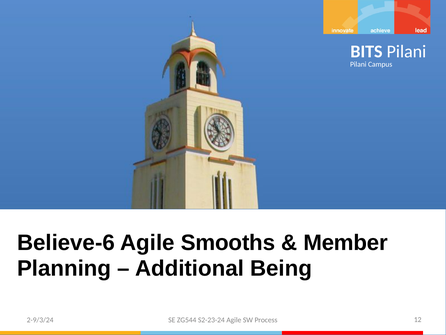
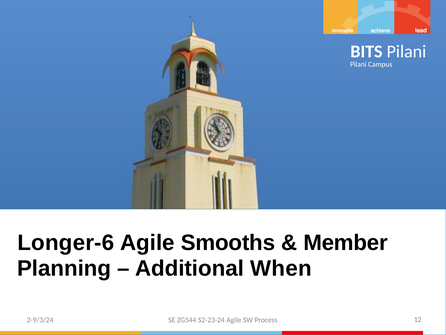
Believe-6: Believe-6 -> Longer-6
Being: Being -> When
